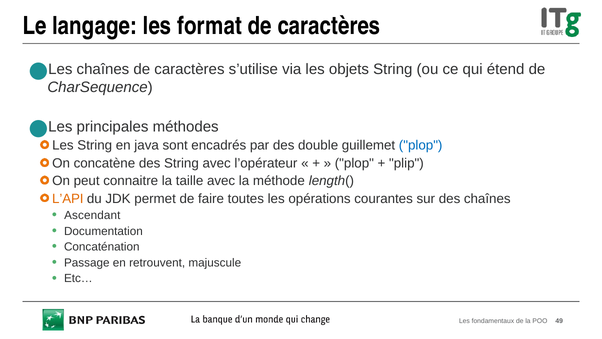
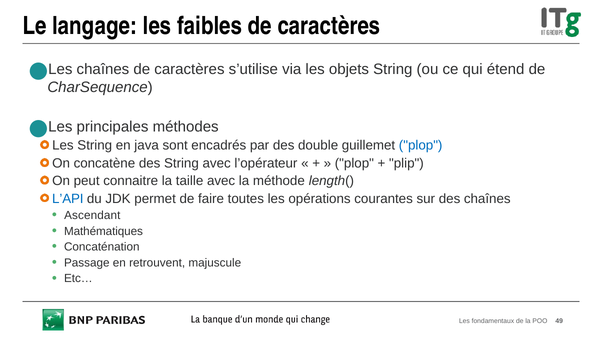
format: format -> faibles
L’API colour: orange -> blue
Documentation: Documentation -> Mathématiques
